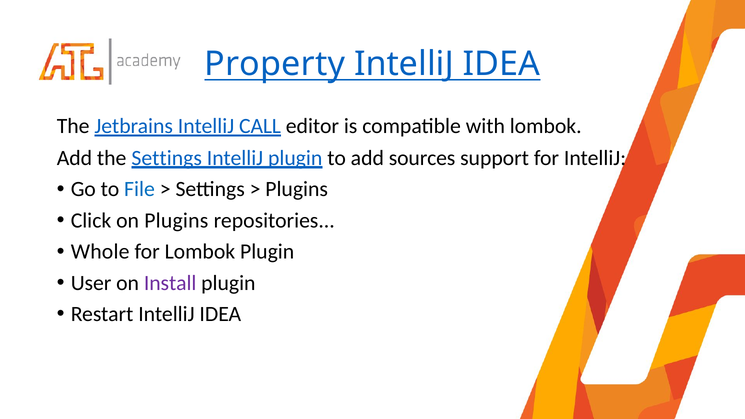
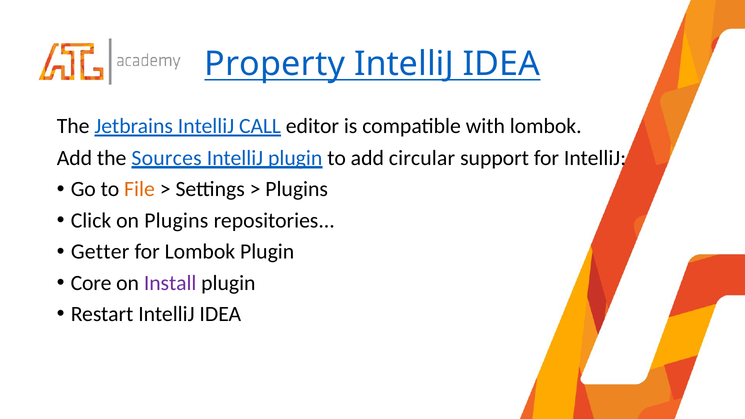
the Settings: Settings -> Sources
sources: sources -> circular
File colour: blue -> orange
Whole: Whole -> Getter
User: User -> Core
